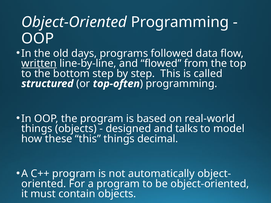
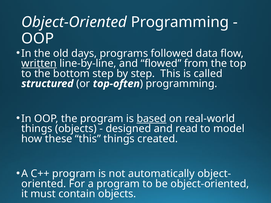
based underline: none -> present
talks: talks -> read
decimal: decimal -> created
